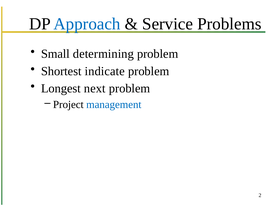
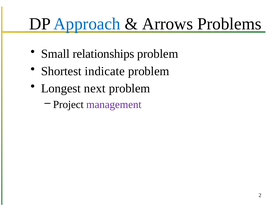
Service: Service -> Arrows
determining: determining -> relationships
management colour: blue -> purple
